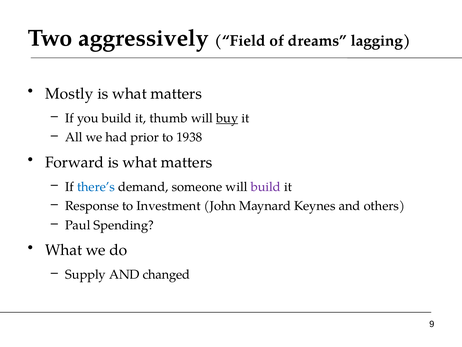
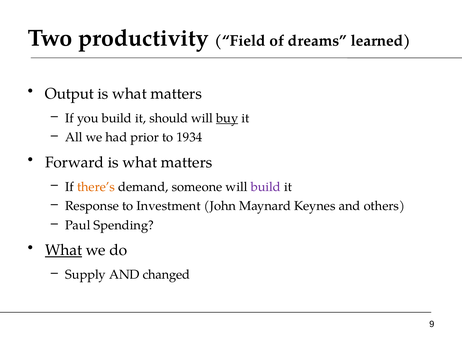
aggressively: aggressively -> productivity
lagging: lagging -> learned
Mostly: Mostly -> Output
thumb: thumb -> should
1938: 1938 -> 1934
there’s colour: blue -> orange
What at (64, 250) underline: none -> present
